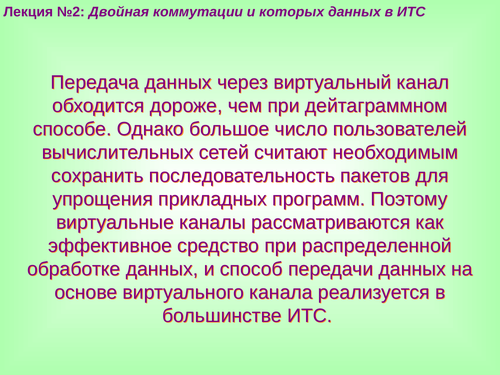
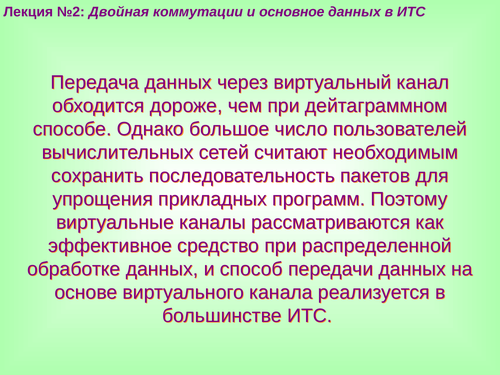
которых: которых -> основное
